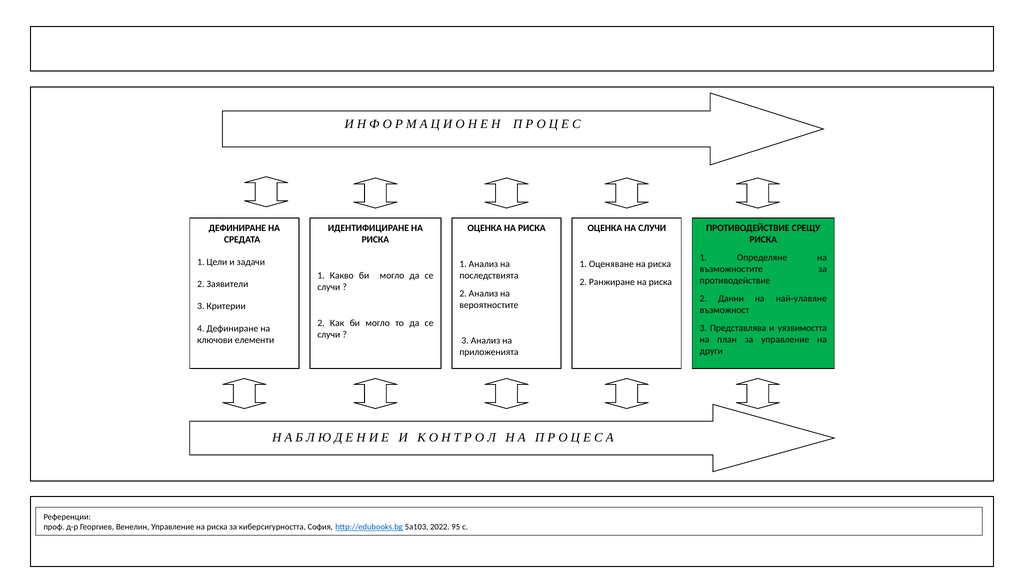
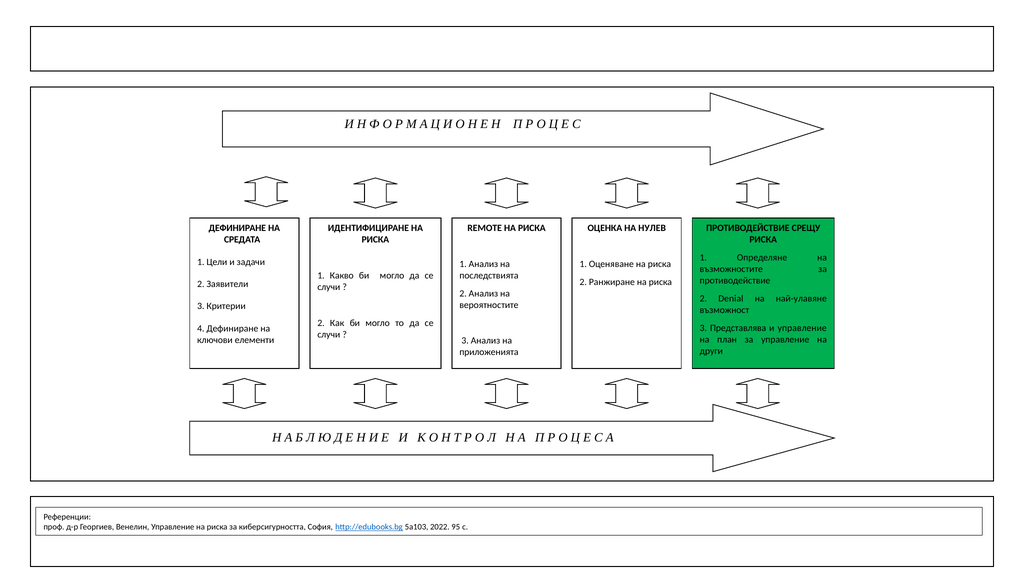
ОЦЕНКА at (485, 228): ОЦЕНКА -> REMOTE
НА СЛУЧИ: СЛУЧИ -> НУЛЕВ
Данни: Данни -> Denial
и уязвимостта: уязвимостта -> управление
